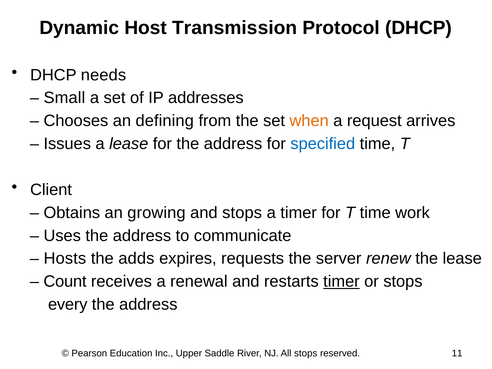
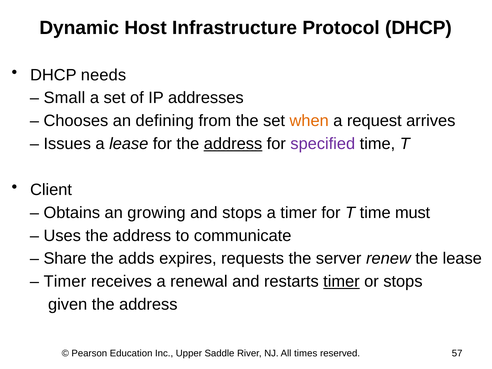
Transmission: Transmission -> Infrastructure
address at (233, 144) underline: none -> present
specified colour: blue -> purple
work: work -> must
Hosts: Hosts -> Share
Count at (65, 282): Count -> Timer
every: every -> given
All stops: stops -> times
11: 11 -> 57
